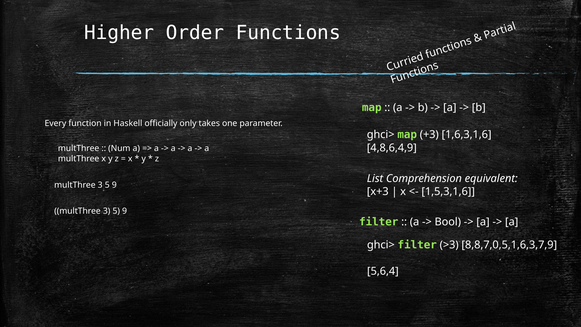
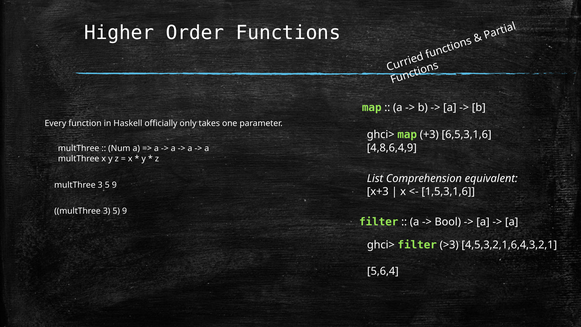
1,6,3,1,6: 1,6,3,1,6 -> 6,5,3,1,6
8,8,7,0,5,1,6,3,7,9: 8,8,7,0,5,1,6,3,7,9 -> 4,5,3,2,1,6,4,3,2,1
